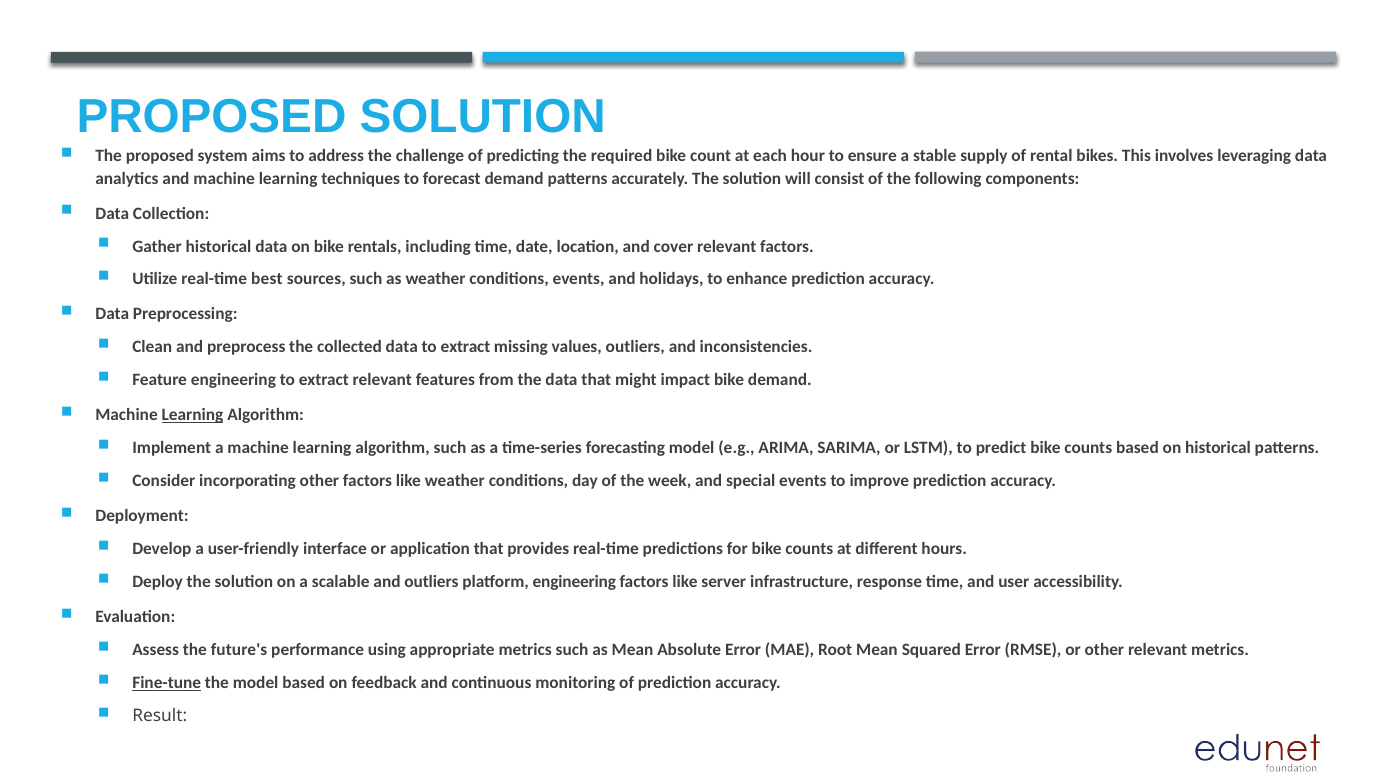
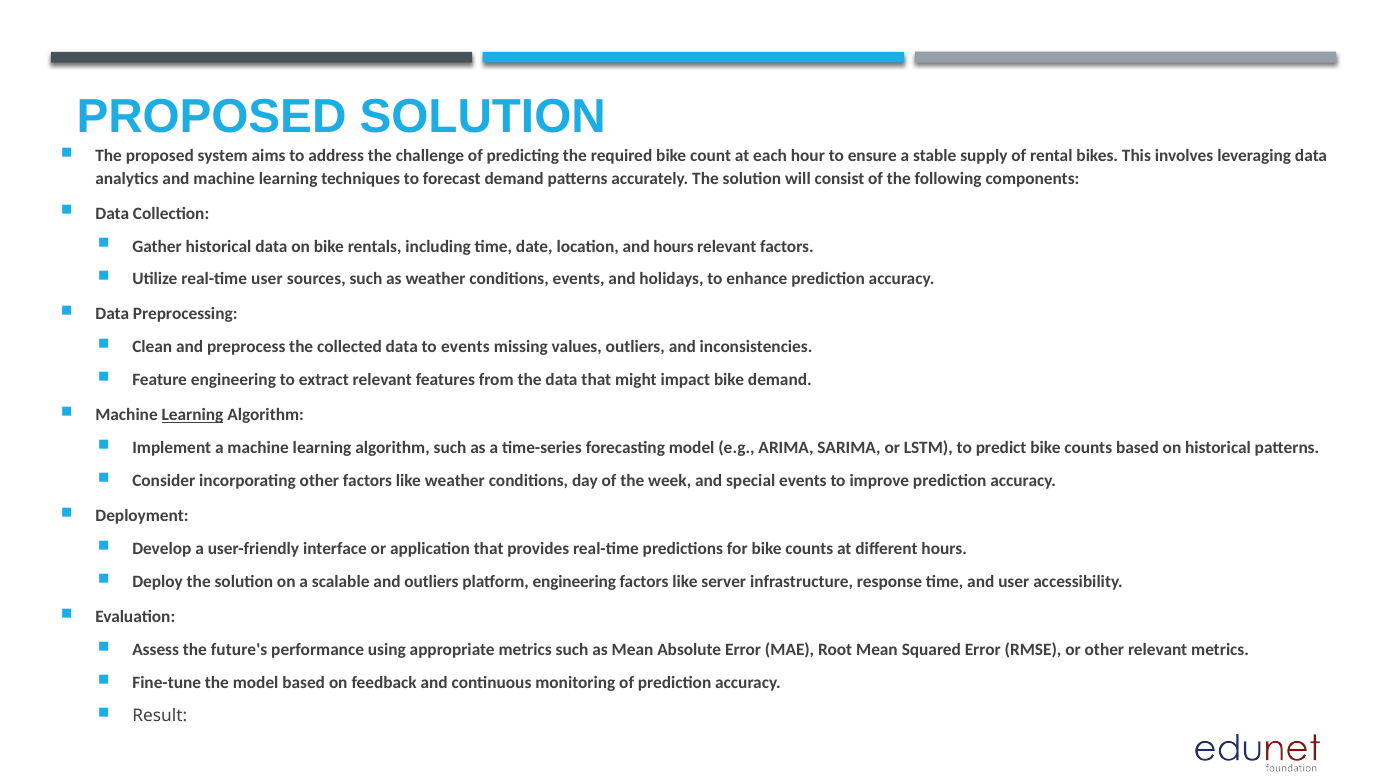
and cover: cover -> hours
real-time best: best -> user
data to extract: extract -> events
Fine-tune underline: present -> none
